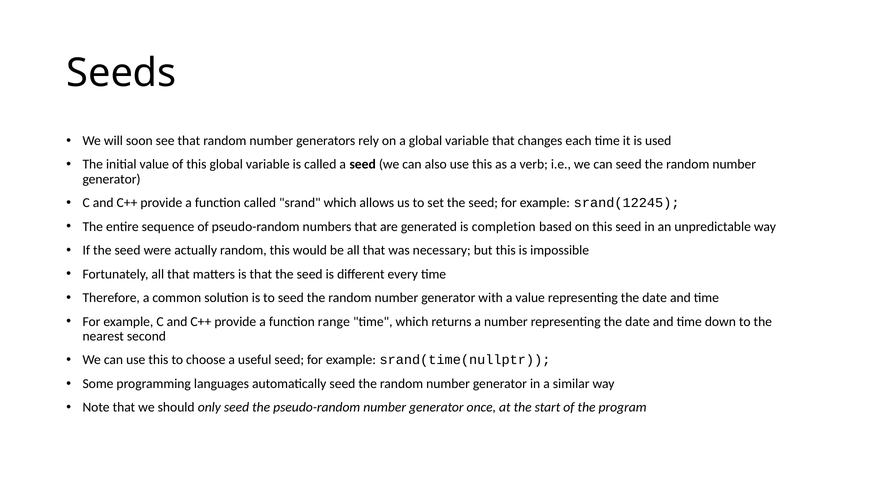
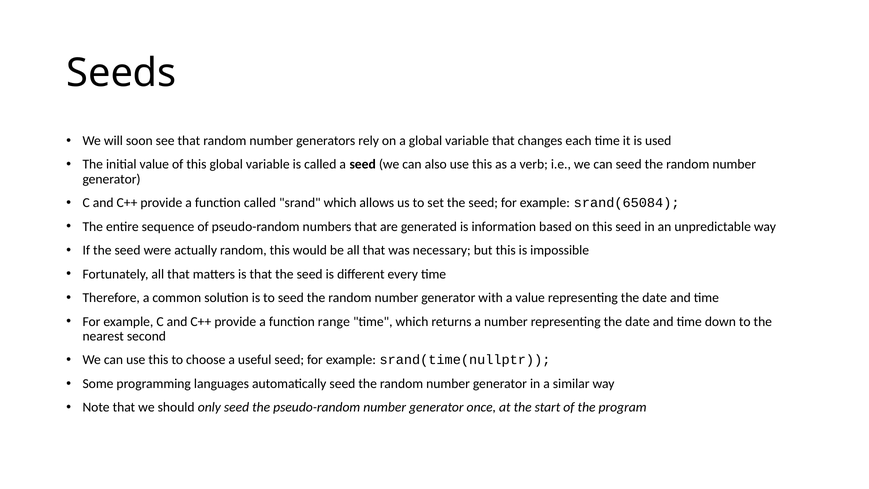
srand(12245: srand(12245 -> srand(65084
completion: completion -> information
